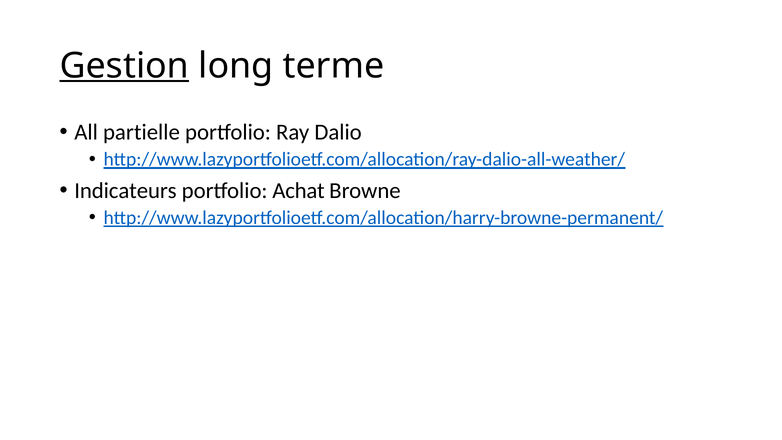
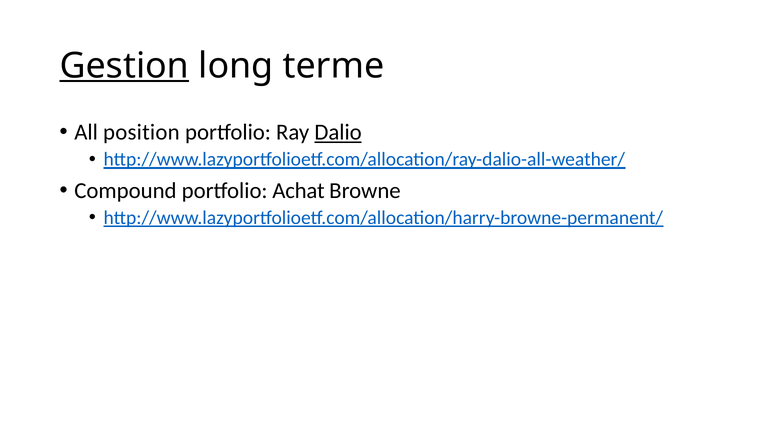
partielle: partielle -> position
Dalio underline: none -> present
Indicateurs: Indicateurs -> Compound
